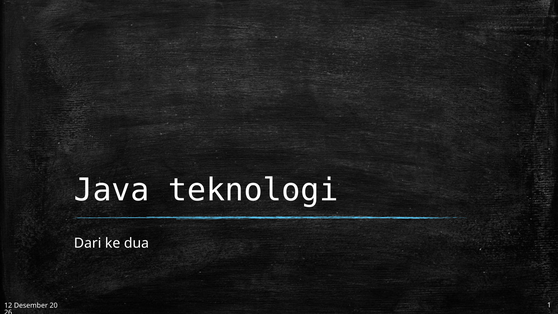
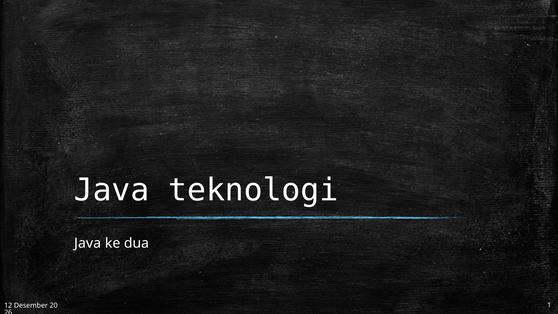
Dari at (88, 243): Dari -> Java
